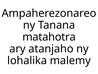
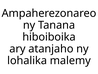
matahotra: matahotra -> hiboiboika
